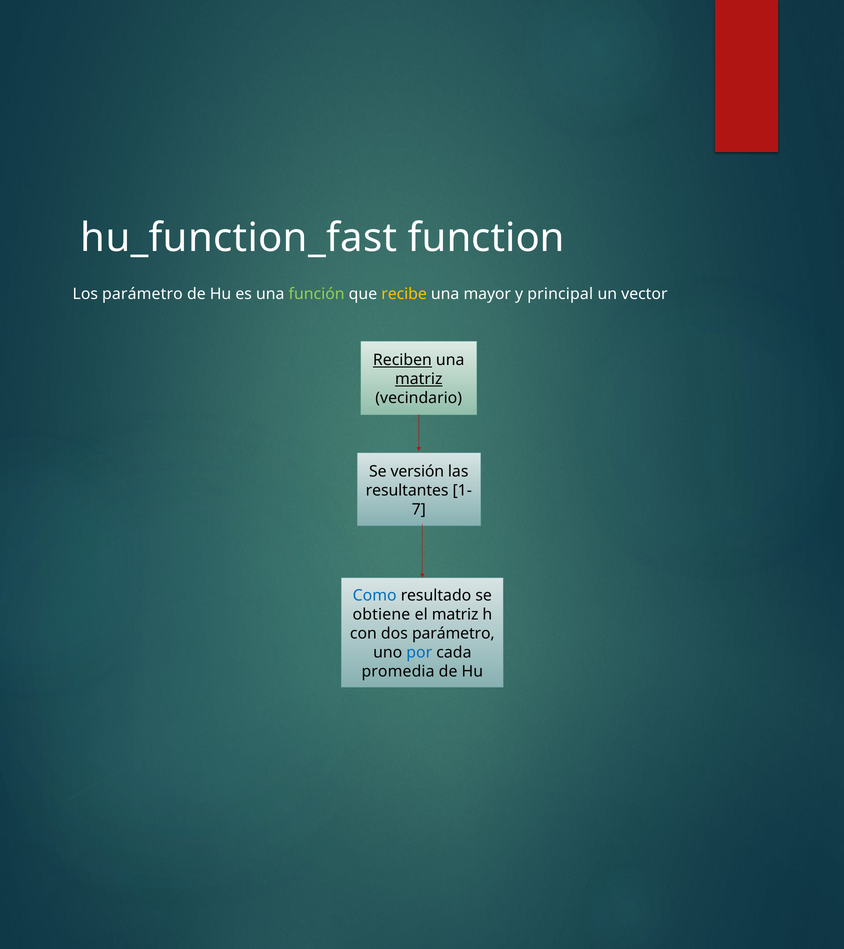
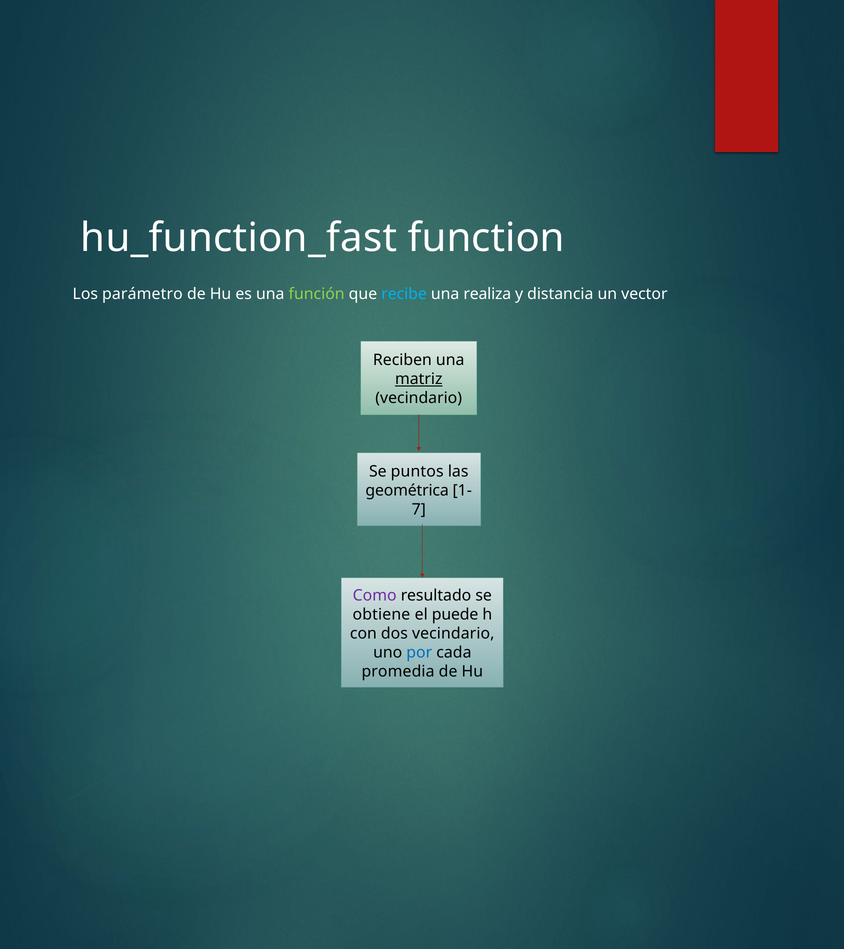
recibe colour: yellow -> light blue
mayor: mayor -> realiza
principal: principal -> distancia
Reciben underline: present -> none
versión: versión -> puntos
resultantes: resultantes -> geométrica
Como colour: blue -> purple
el matriz: matriz -> puede
dos parámetro: parámetro -> vecindario
